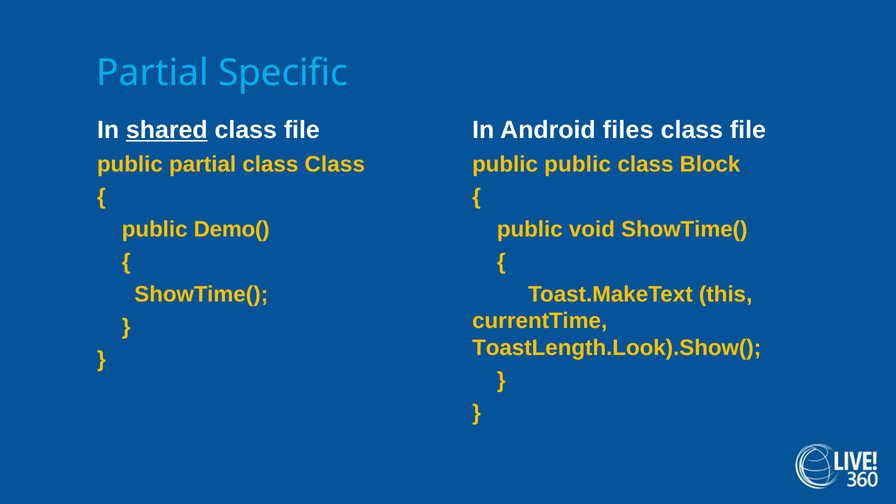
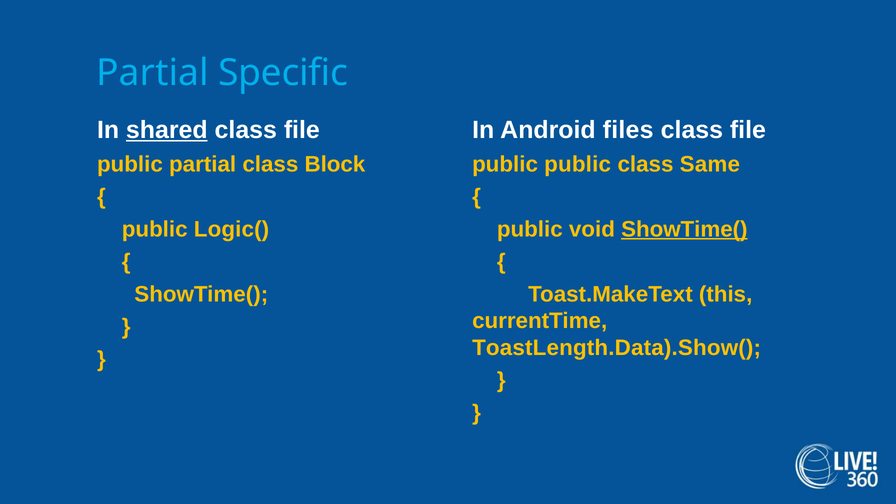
Block: Block -> Same
class Class: Class -> Block
ShowTime( at (684, 229) underline: none -> present
Demo(: Demo( -> Logic(
ToastLength.Look).Show(: ToastLength.Look).Show( -> ToastLength.Data).Show(
